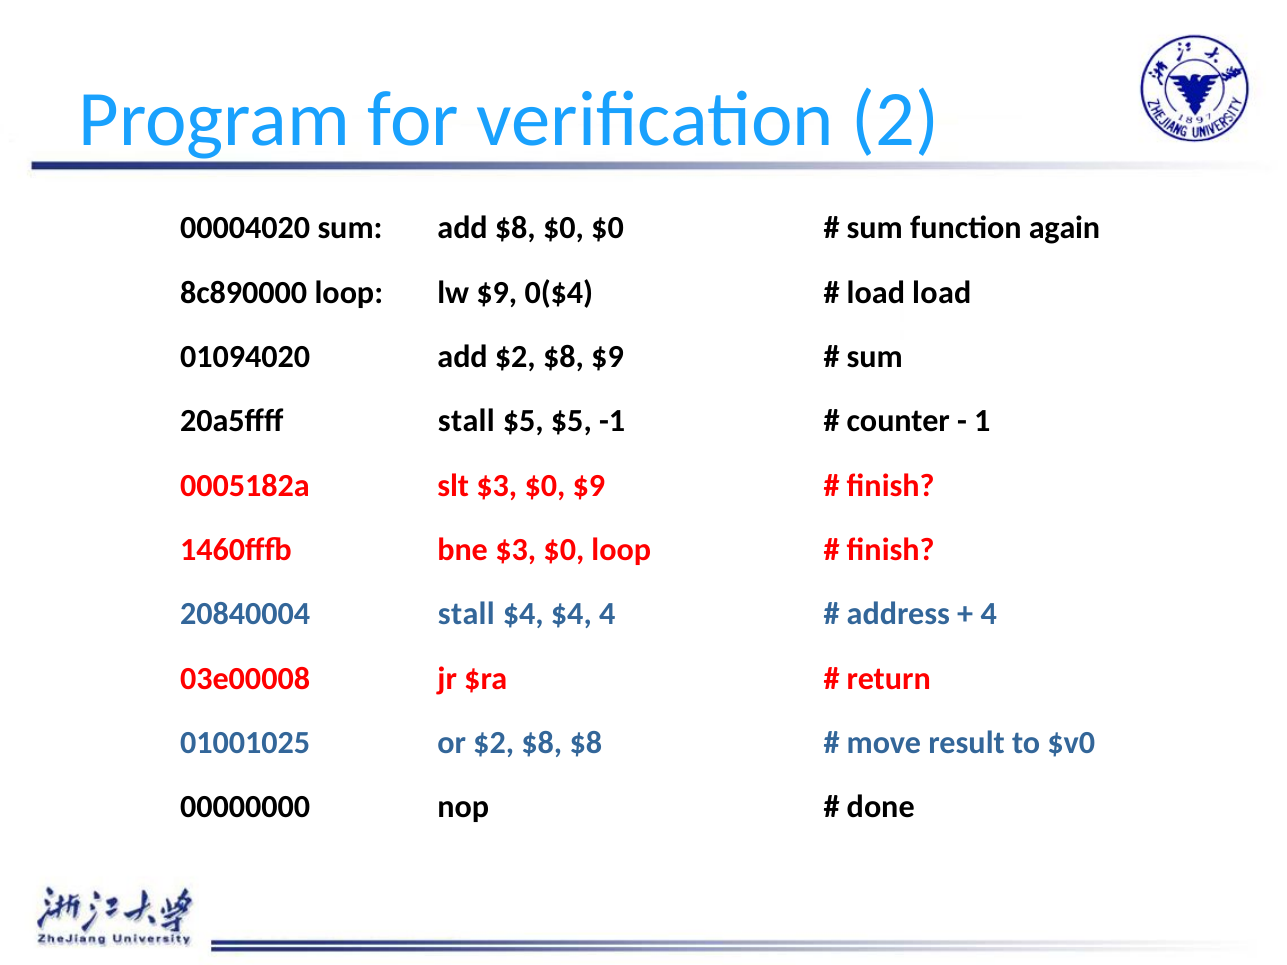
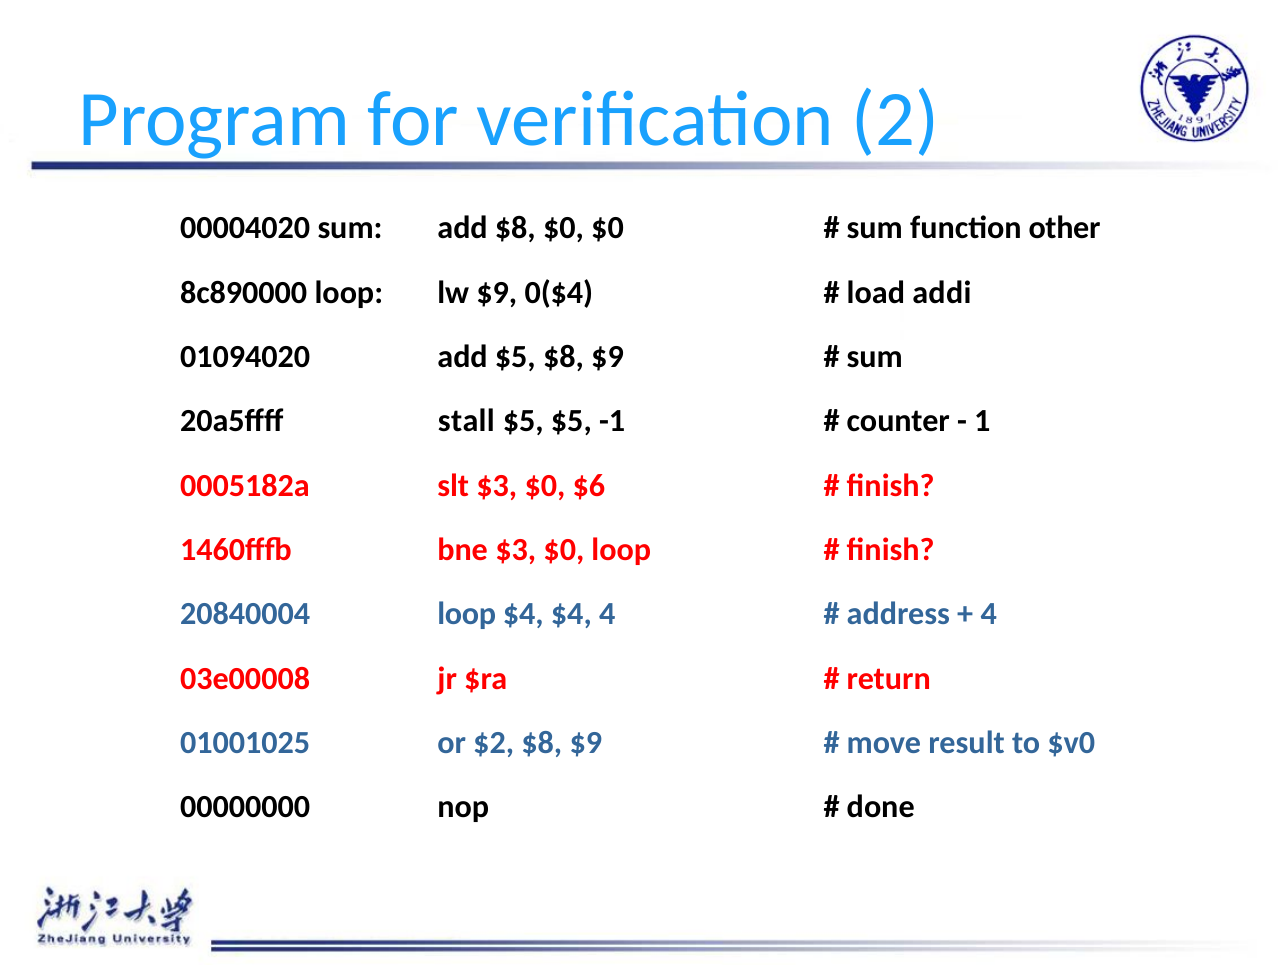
again: again -> other
load load: load -> addi
add $2: $2 -> $5
$0 $9: $9 -> $6
20840004 stall: stall -> loop
$2 $8 $8: $8 -> $9
